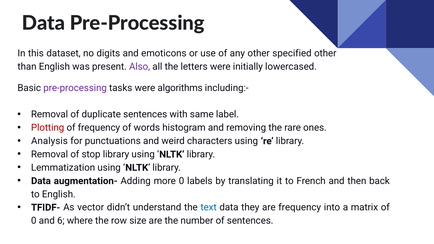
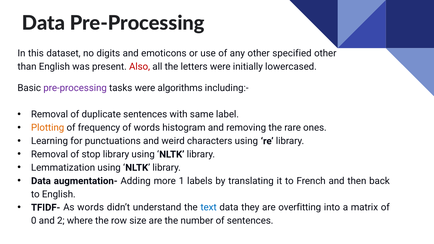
Also colour: purple -> red
Plotting colour: red -> orange
Analysis: Analysis -> Learning
more 0: 0 -> 1
As vector: vector -> words
are frequency: frequency -> overfitting
6: 6 -> 2
